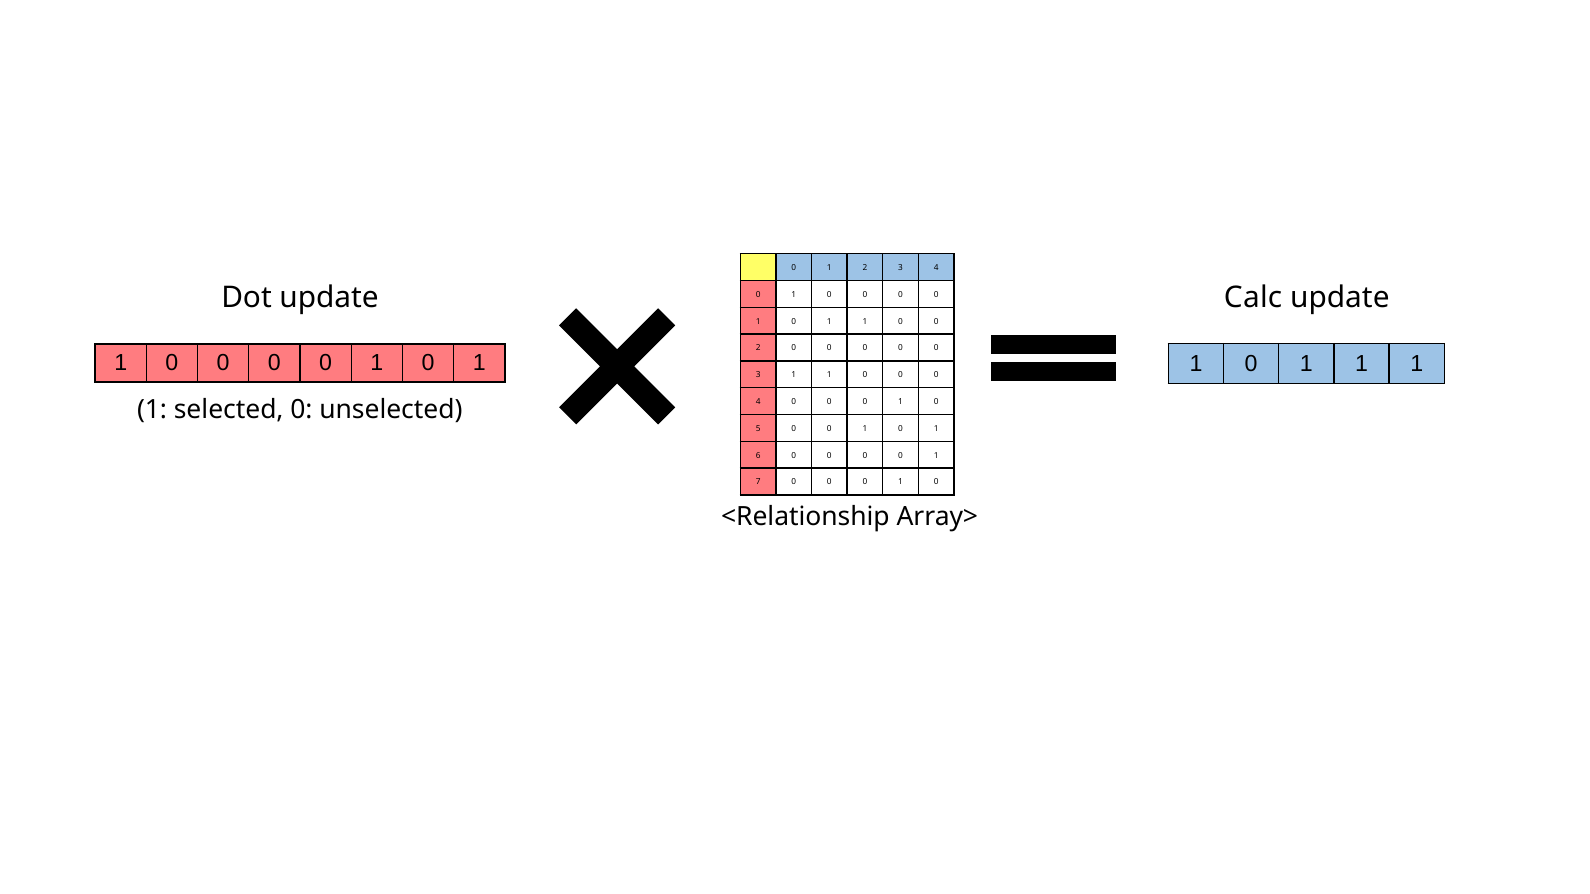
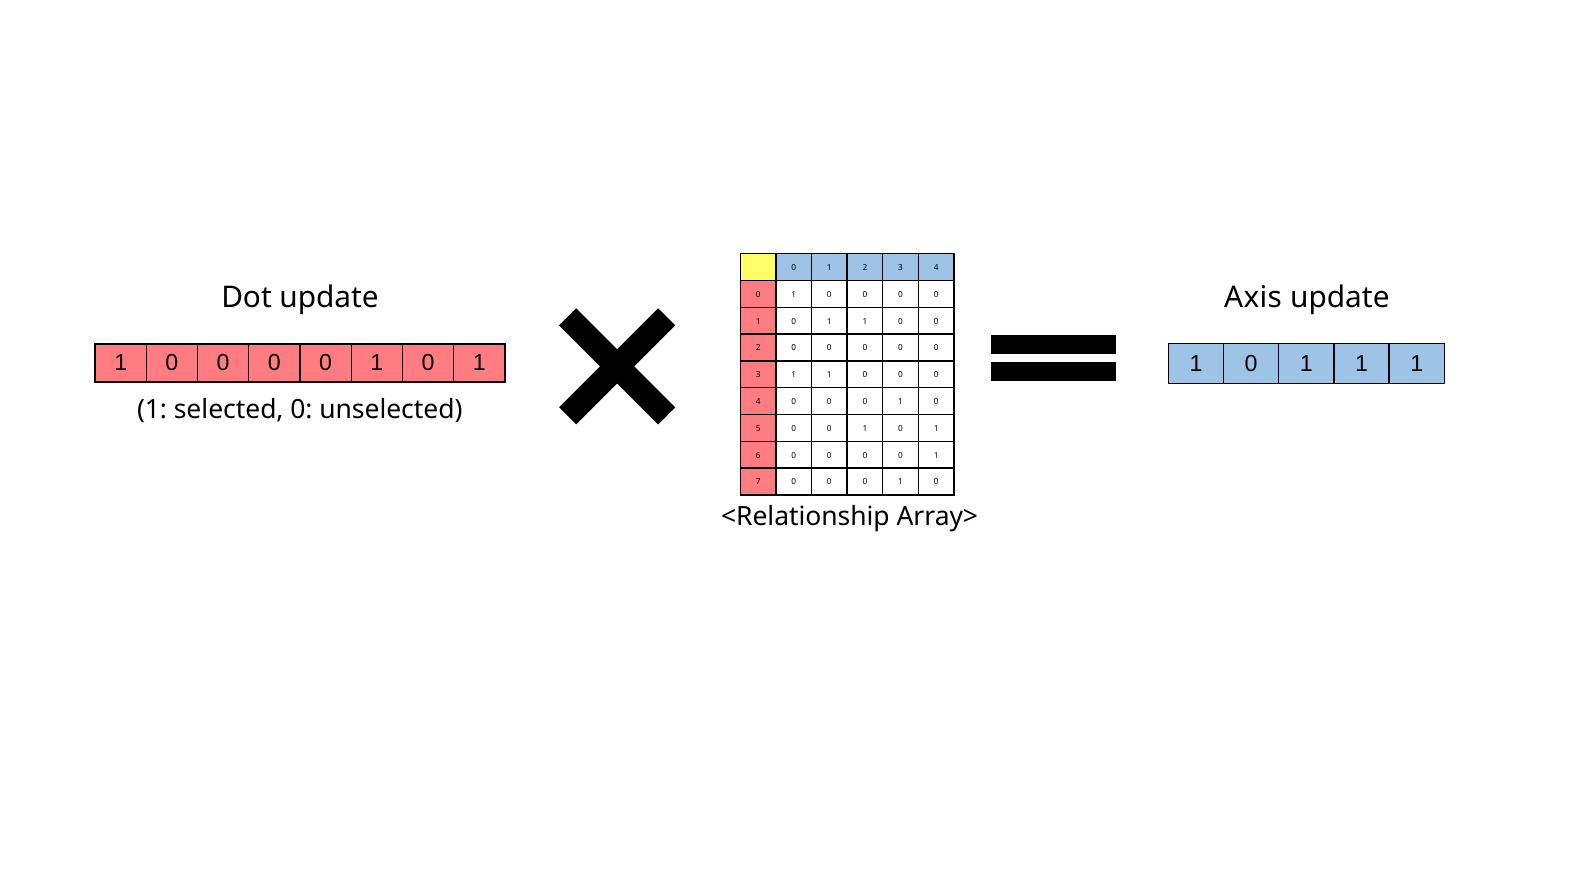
Calc: Calc -> Axis
